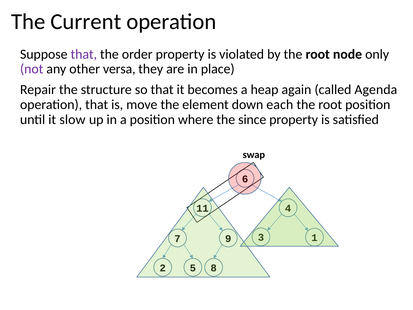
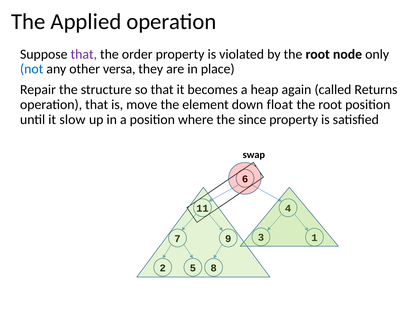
Current: Current -> Applied
not colour: purple -> blue
Agenda: Agenda -> Returns
each: each -> float
